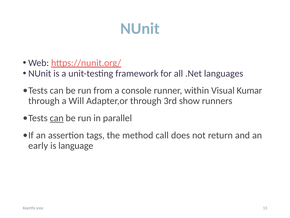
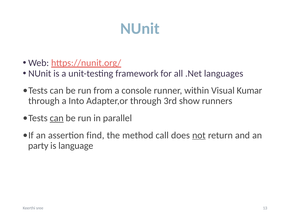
Will: Will -> Into
tags: tags -> find
not underline: none -> present
early: early -> party
